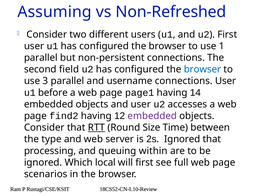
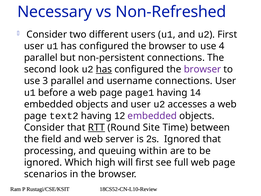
Assuming: Assuming -> Necessary
1: 1 -> 4
field: field -> look
has at (104, 69) underline: none -> present
browser at (203, 69) colour: blue -> purple
find2: find2 -> text2
Size: Size -> Site
type: type -> field
local: local -> high
